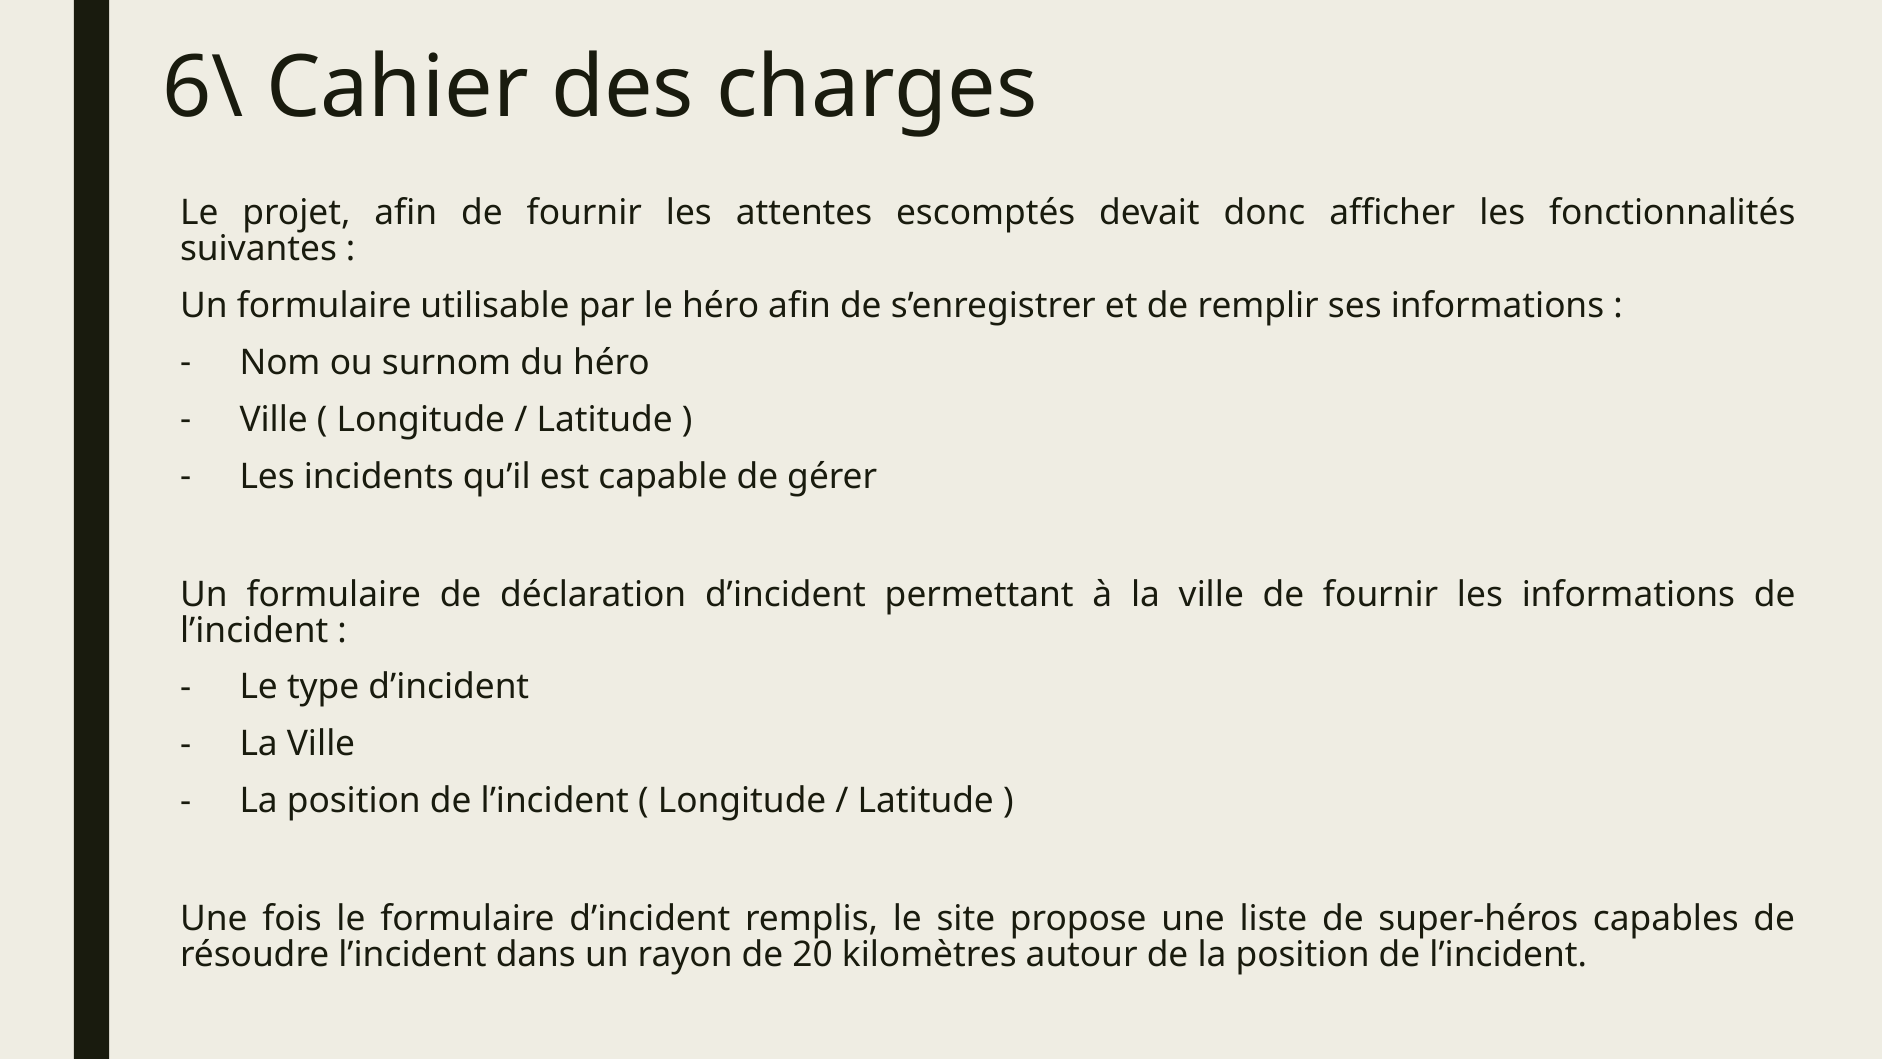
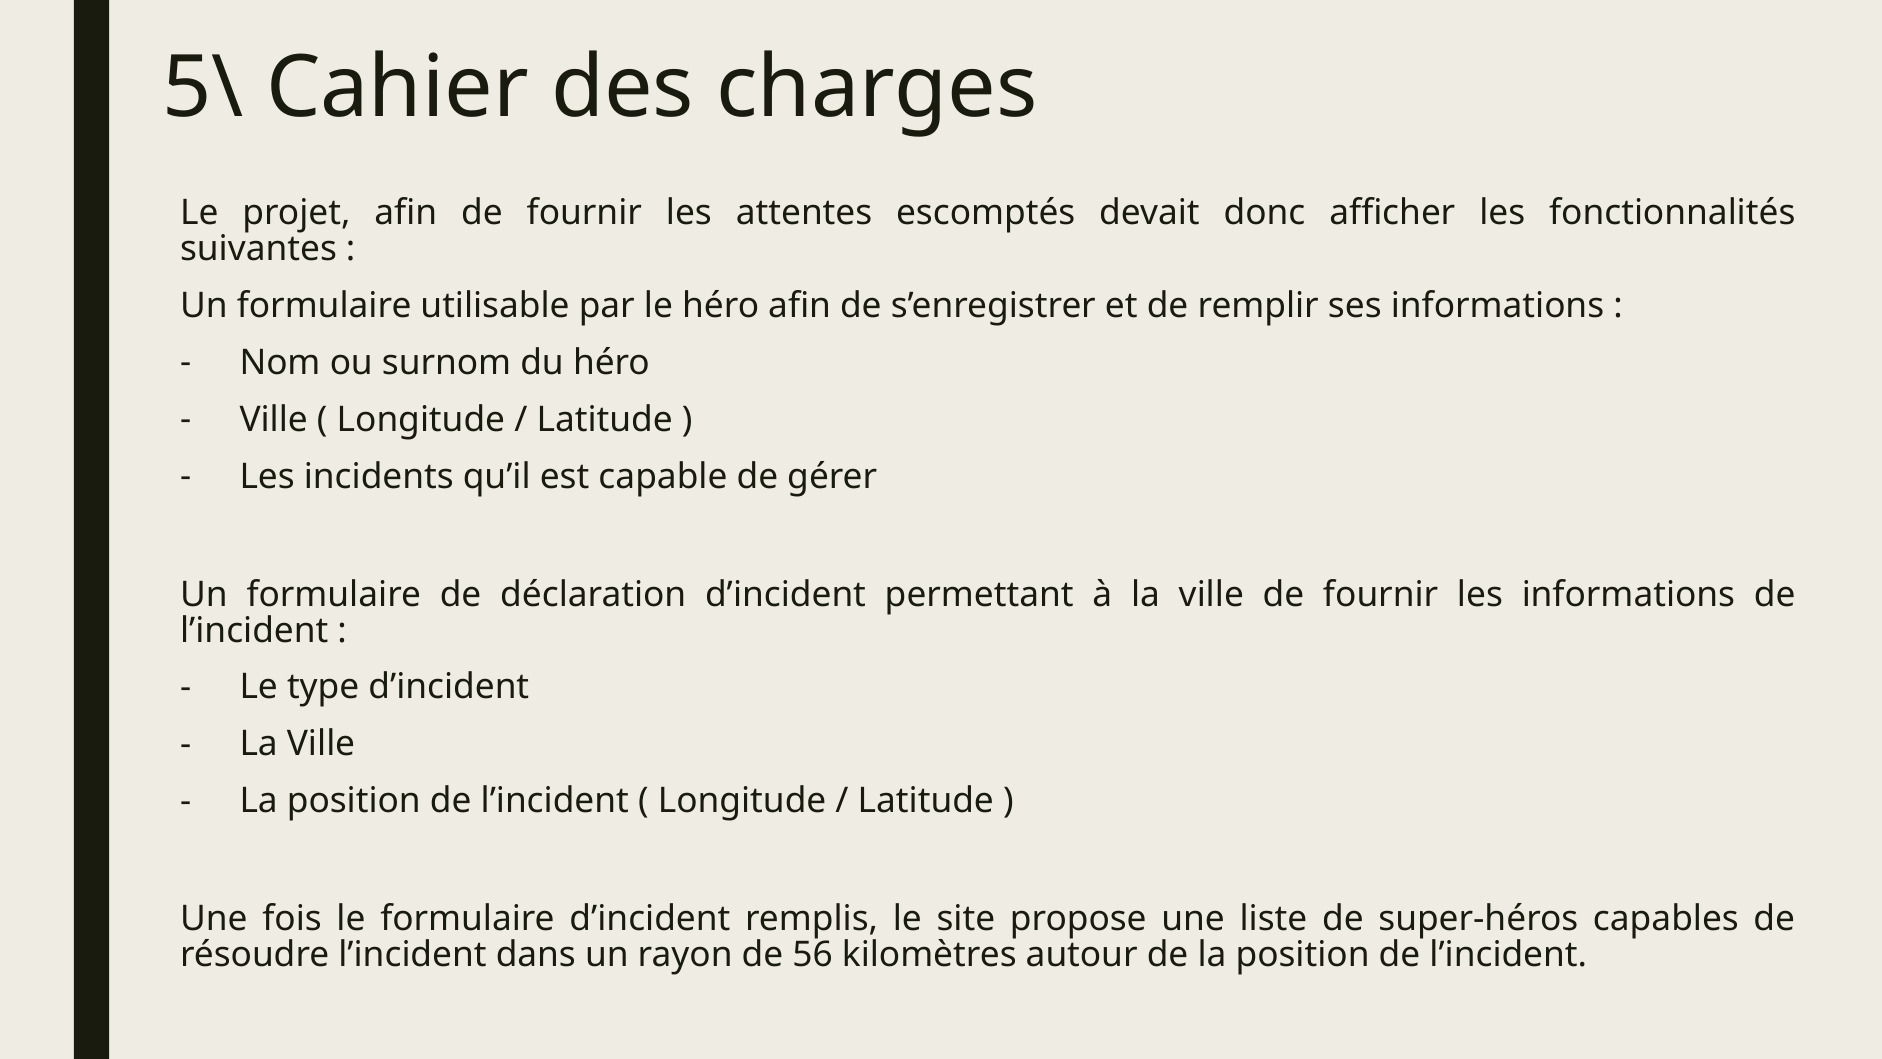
6\: 6\ -> 5\
20: 20 -> 56
